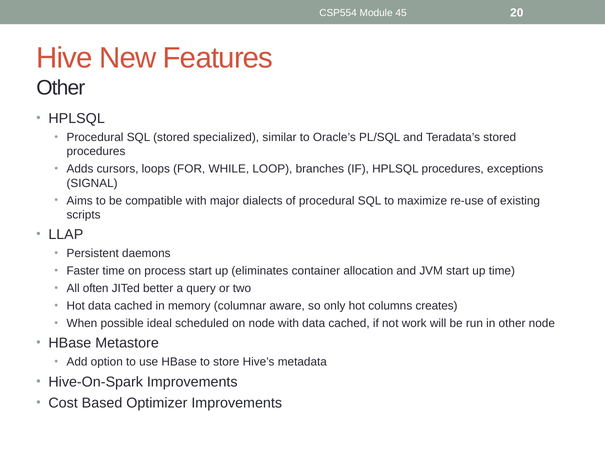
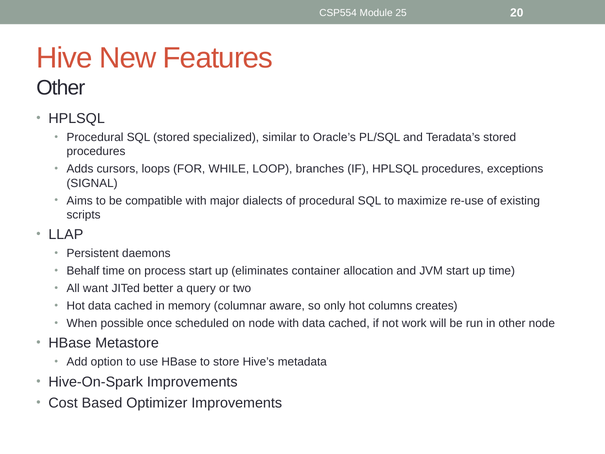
45: 45 -> 25
Faster: Faster -> Behalf
often: often -> want
ideal: ideal -> once
